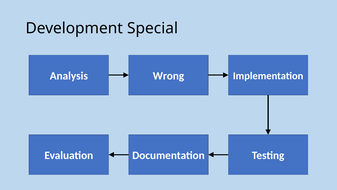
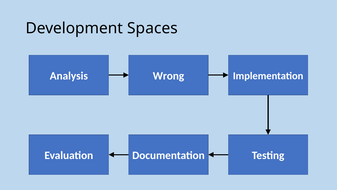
Special: Special -> Spaces
